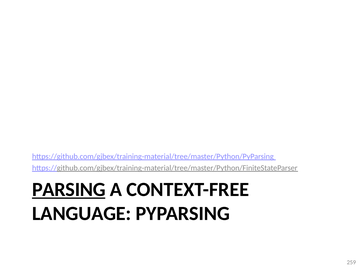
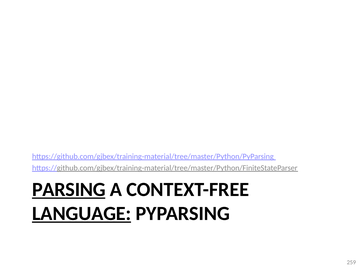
LANGUAGE underline: none -> present
